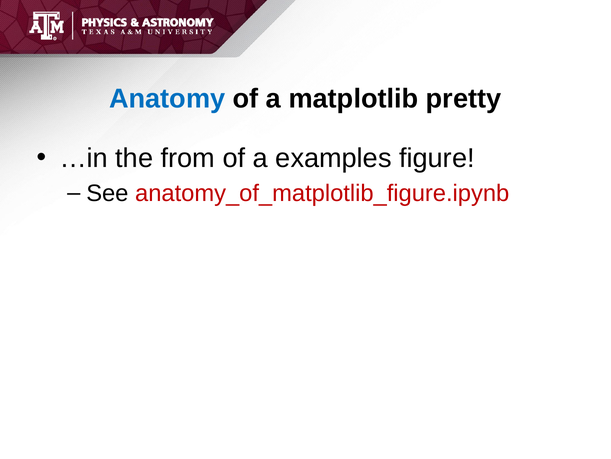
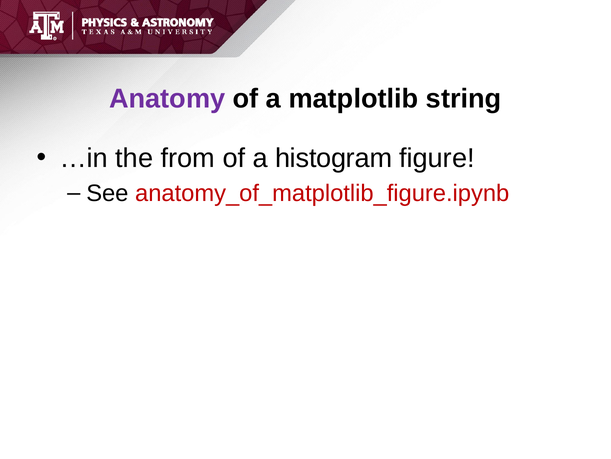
Anatomy colour: blue -> purple
pretty: pretty -> string
examples: examples -> histogram
